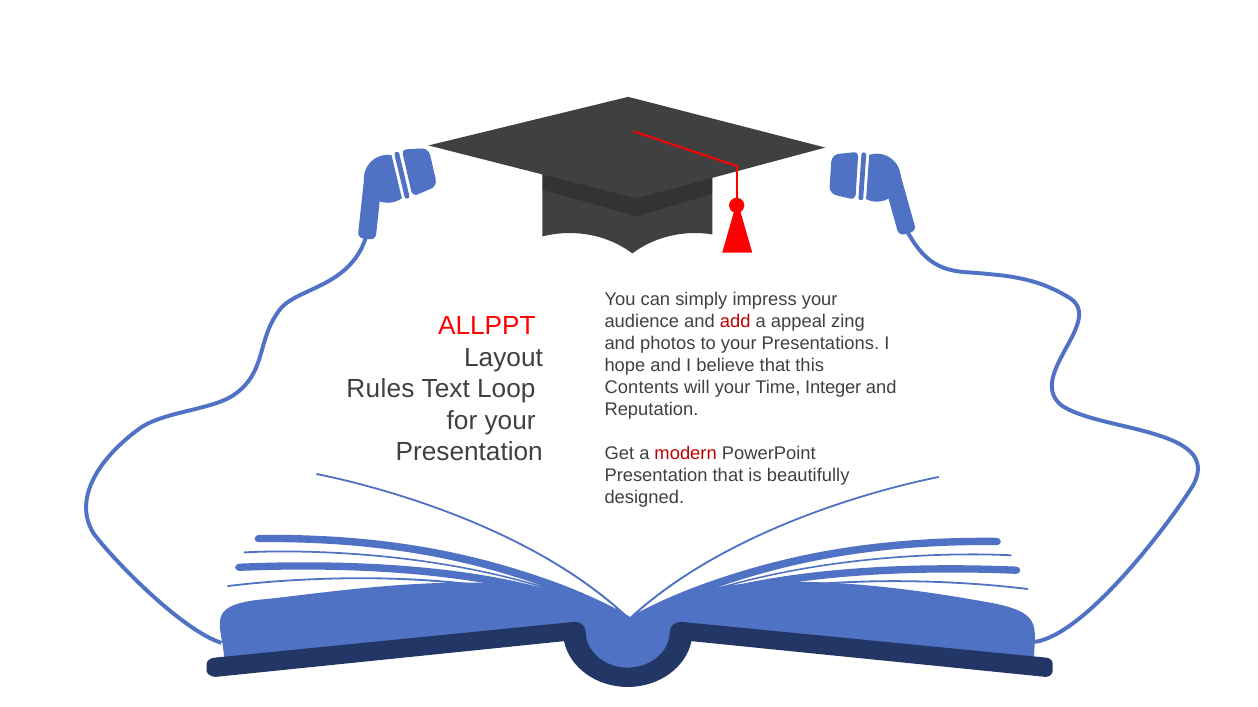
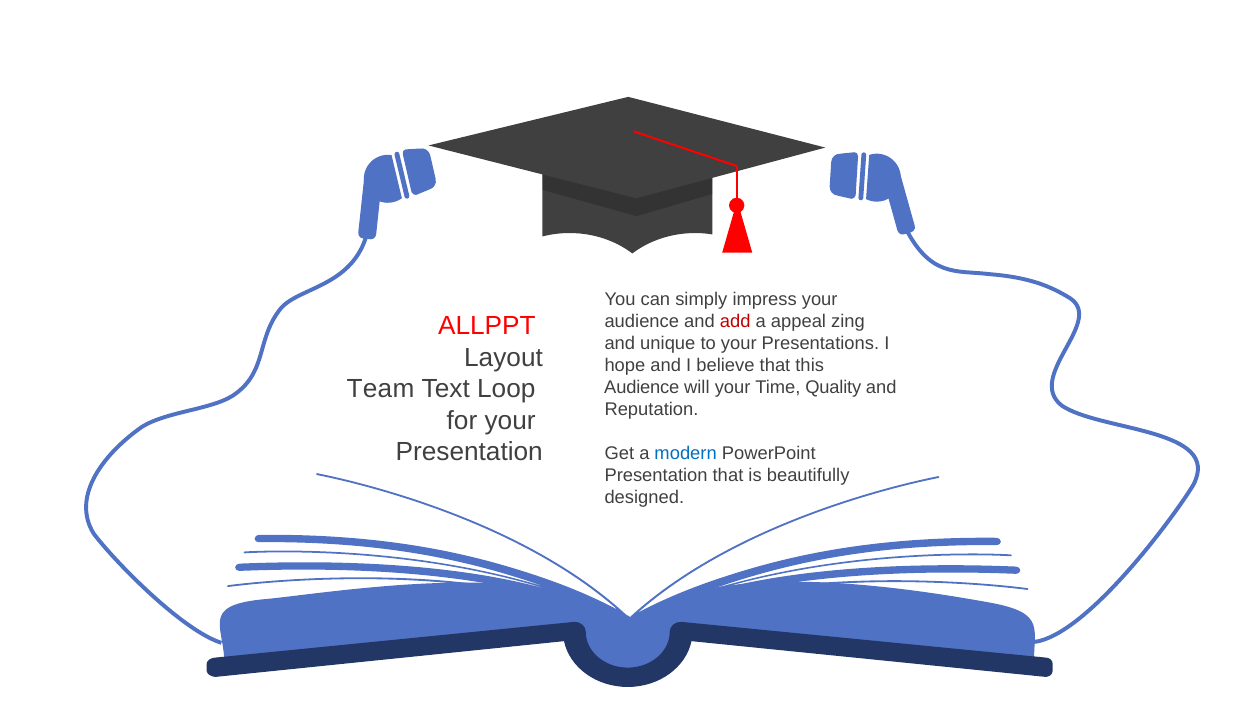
photos: photos -> unique
Rules: Rules -> Team
Contents at (642, 388): Contents -> Audience
Integer: Integer -> Quality
modern colour: red -> blue
